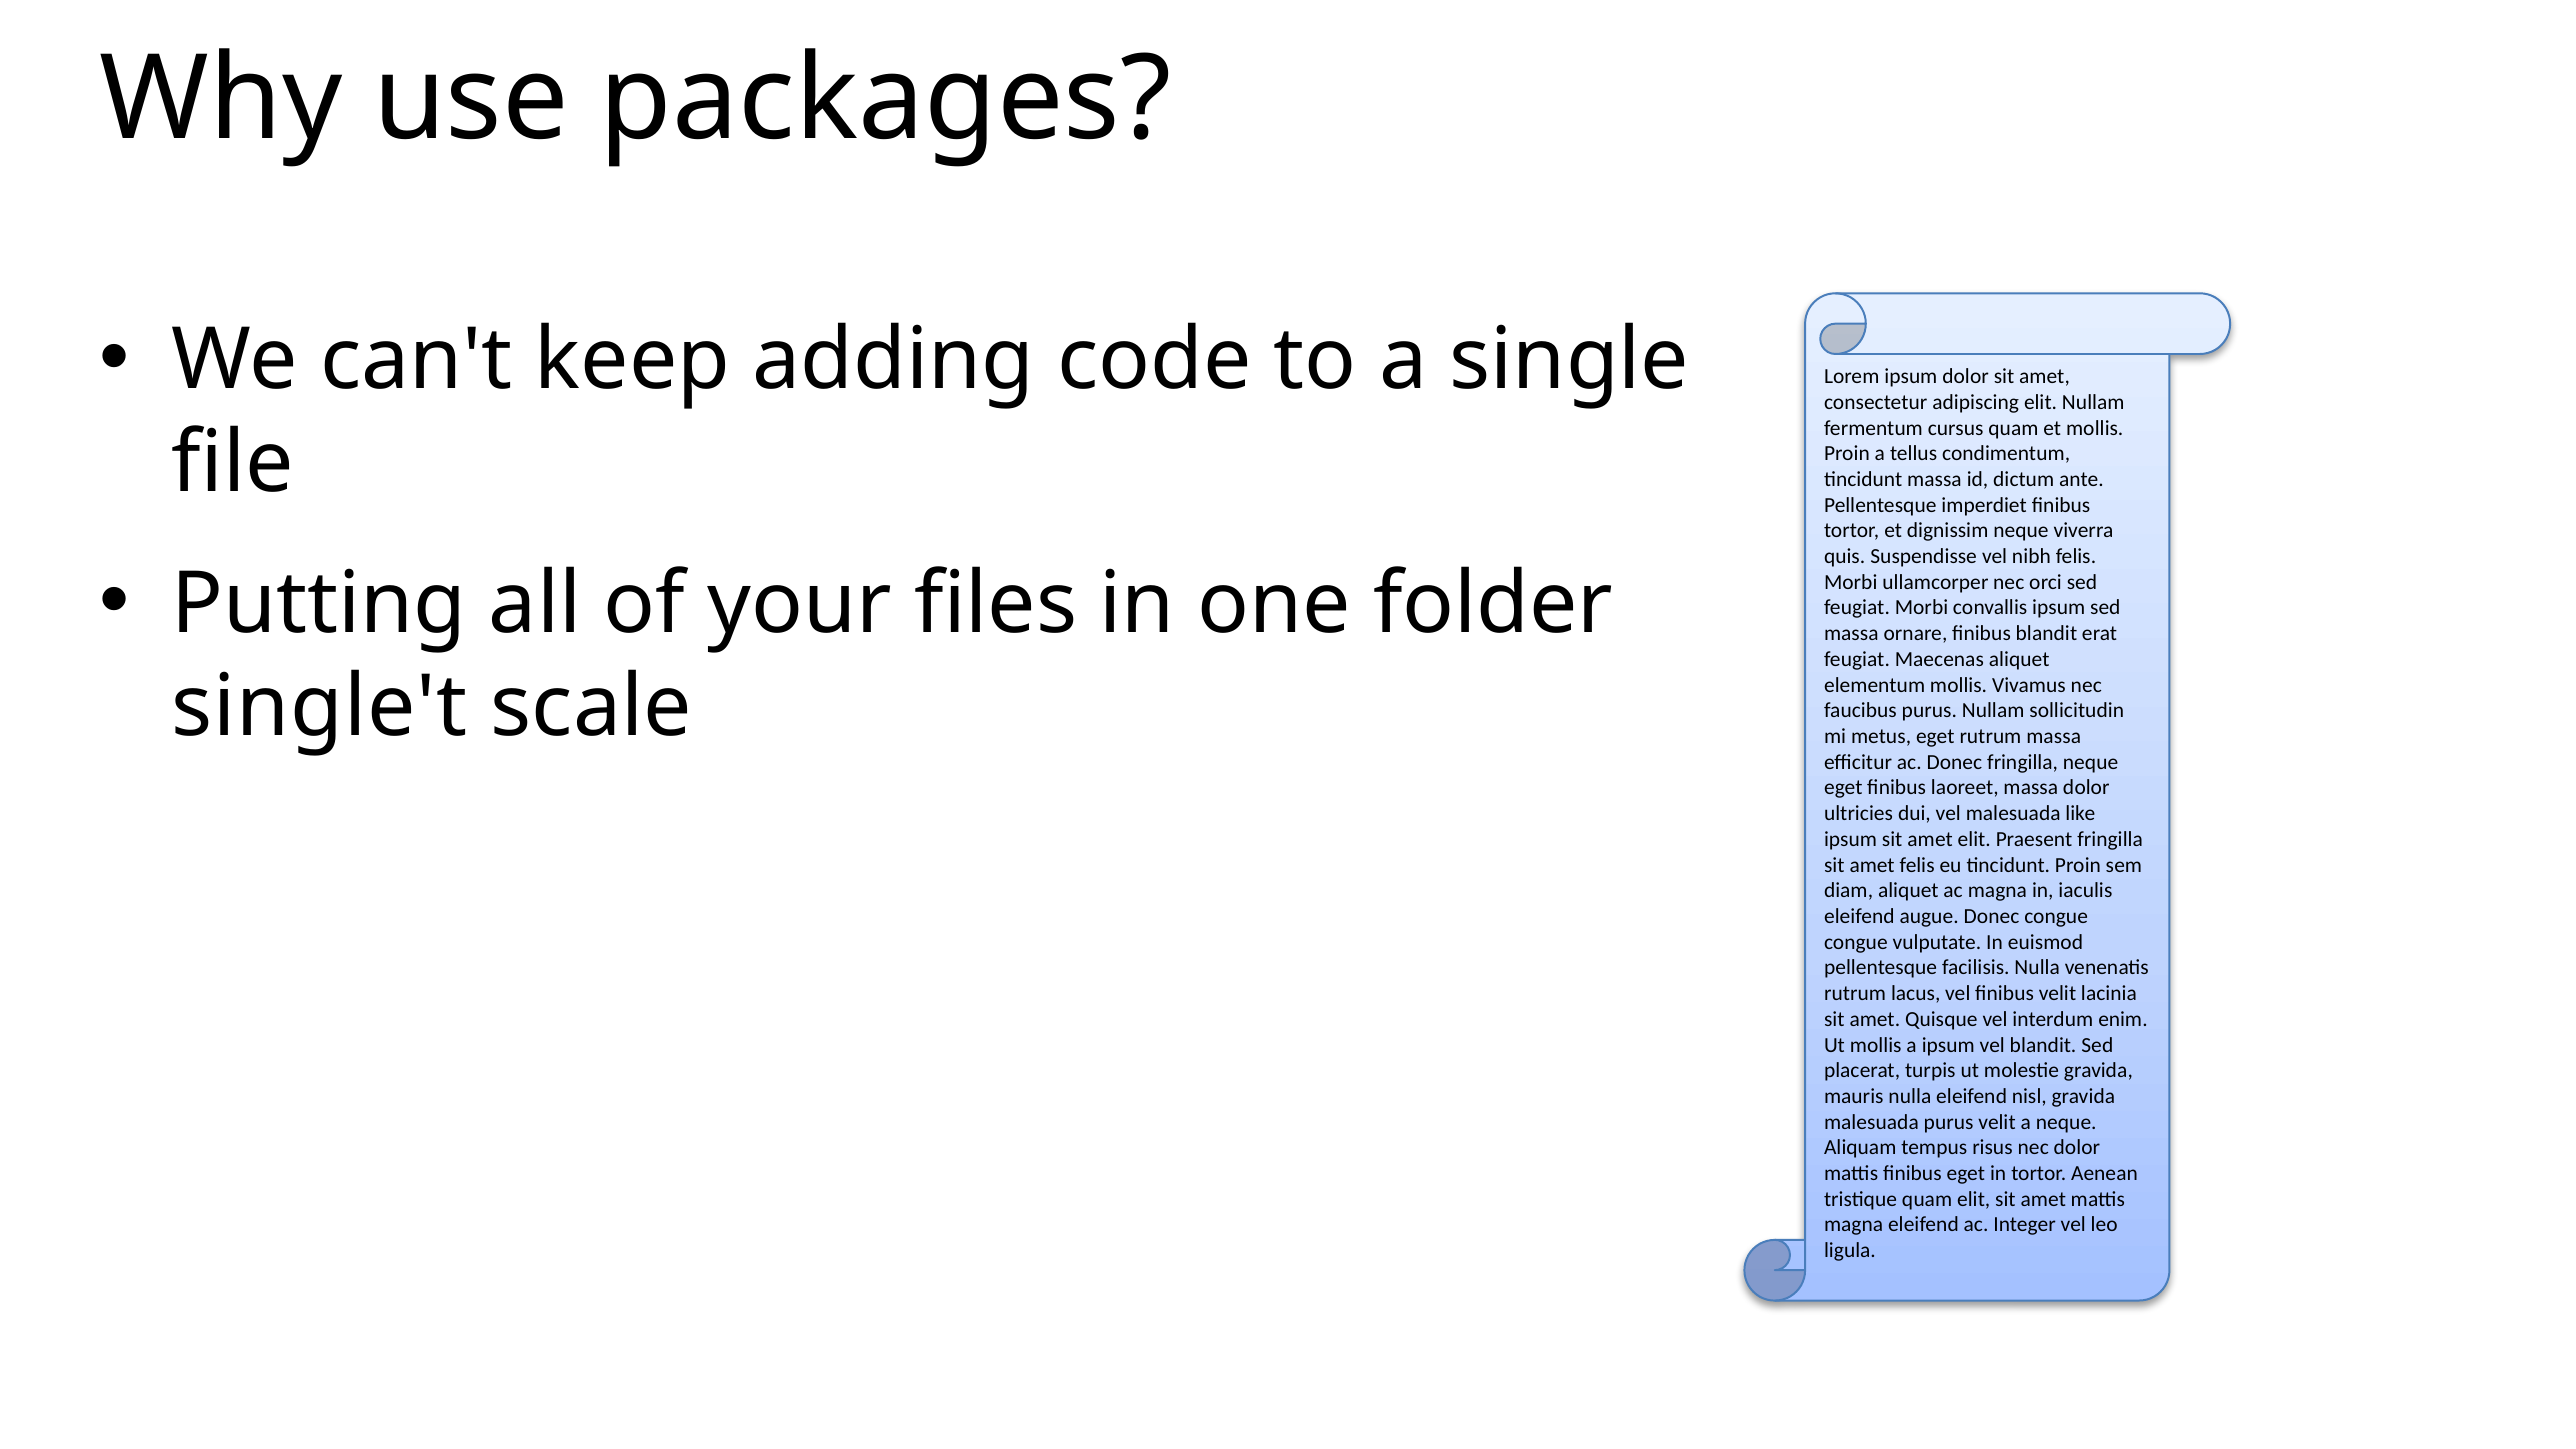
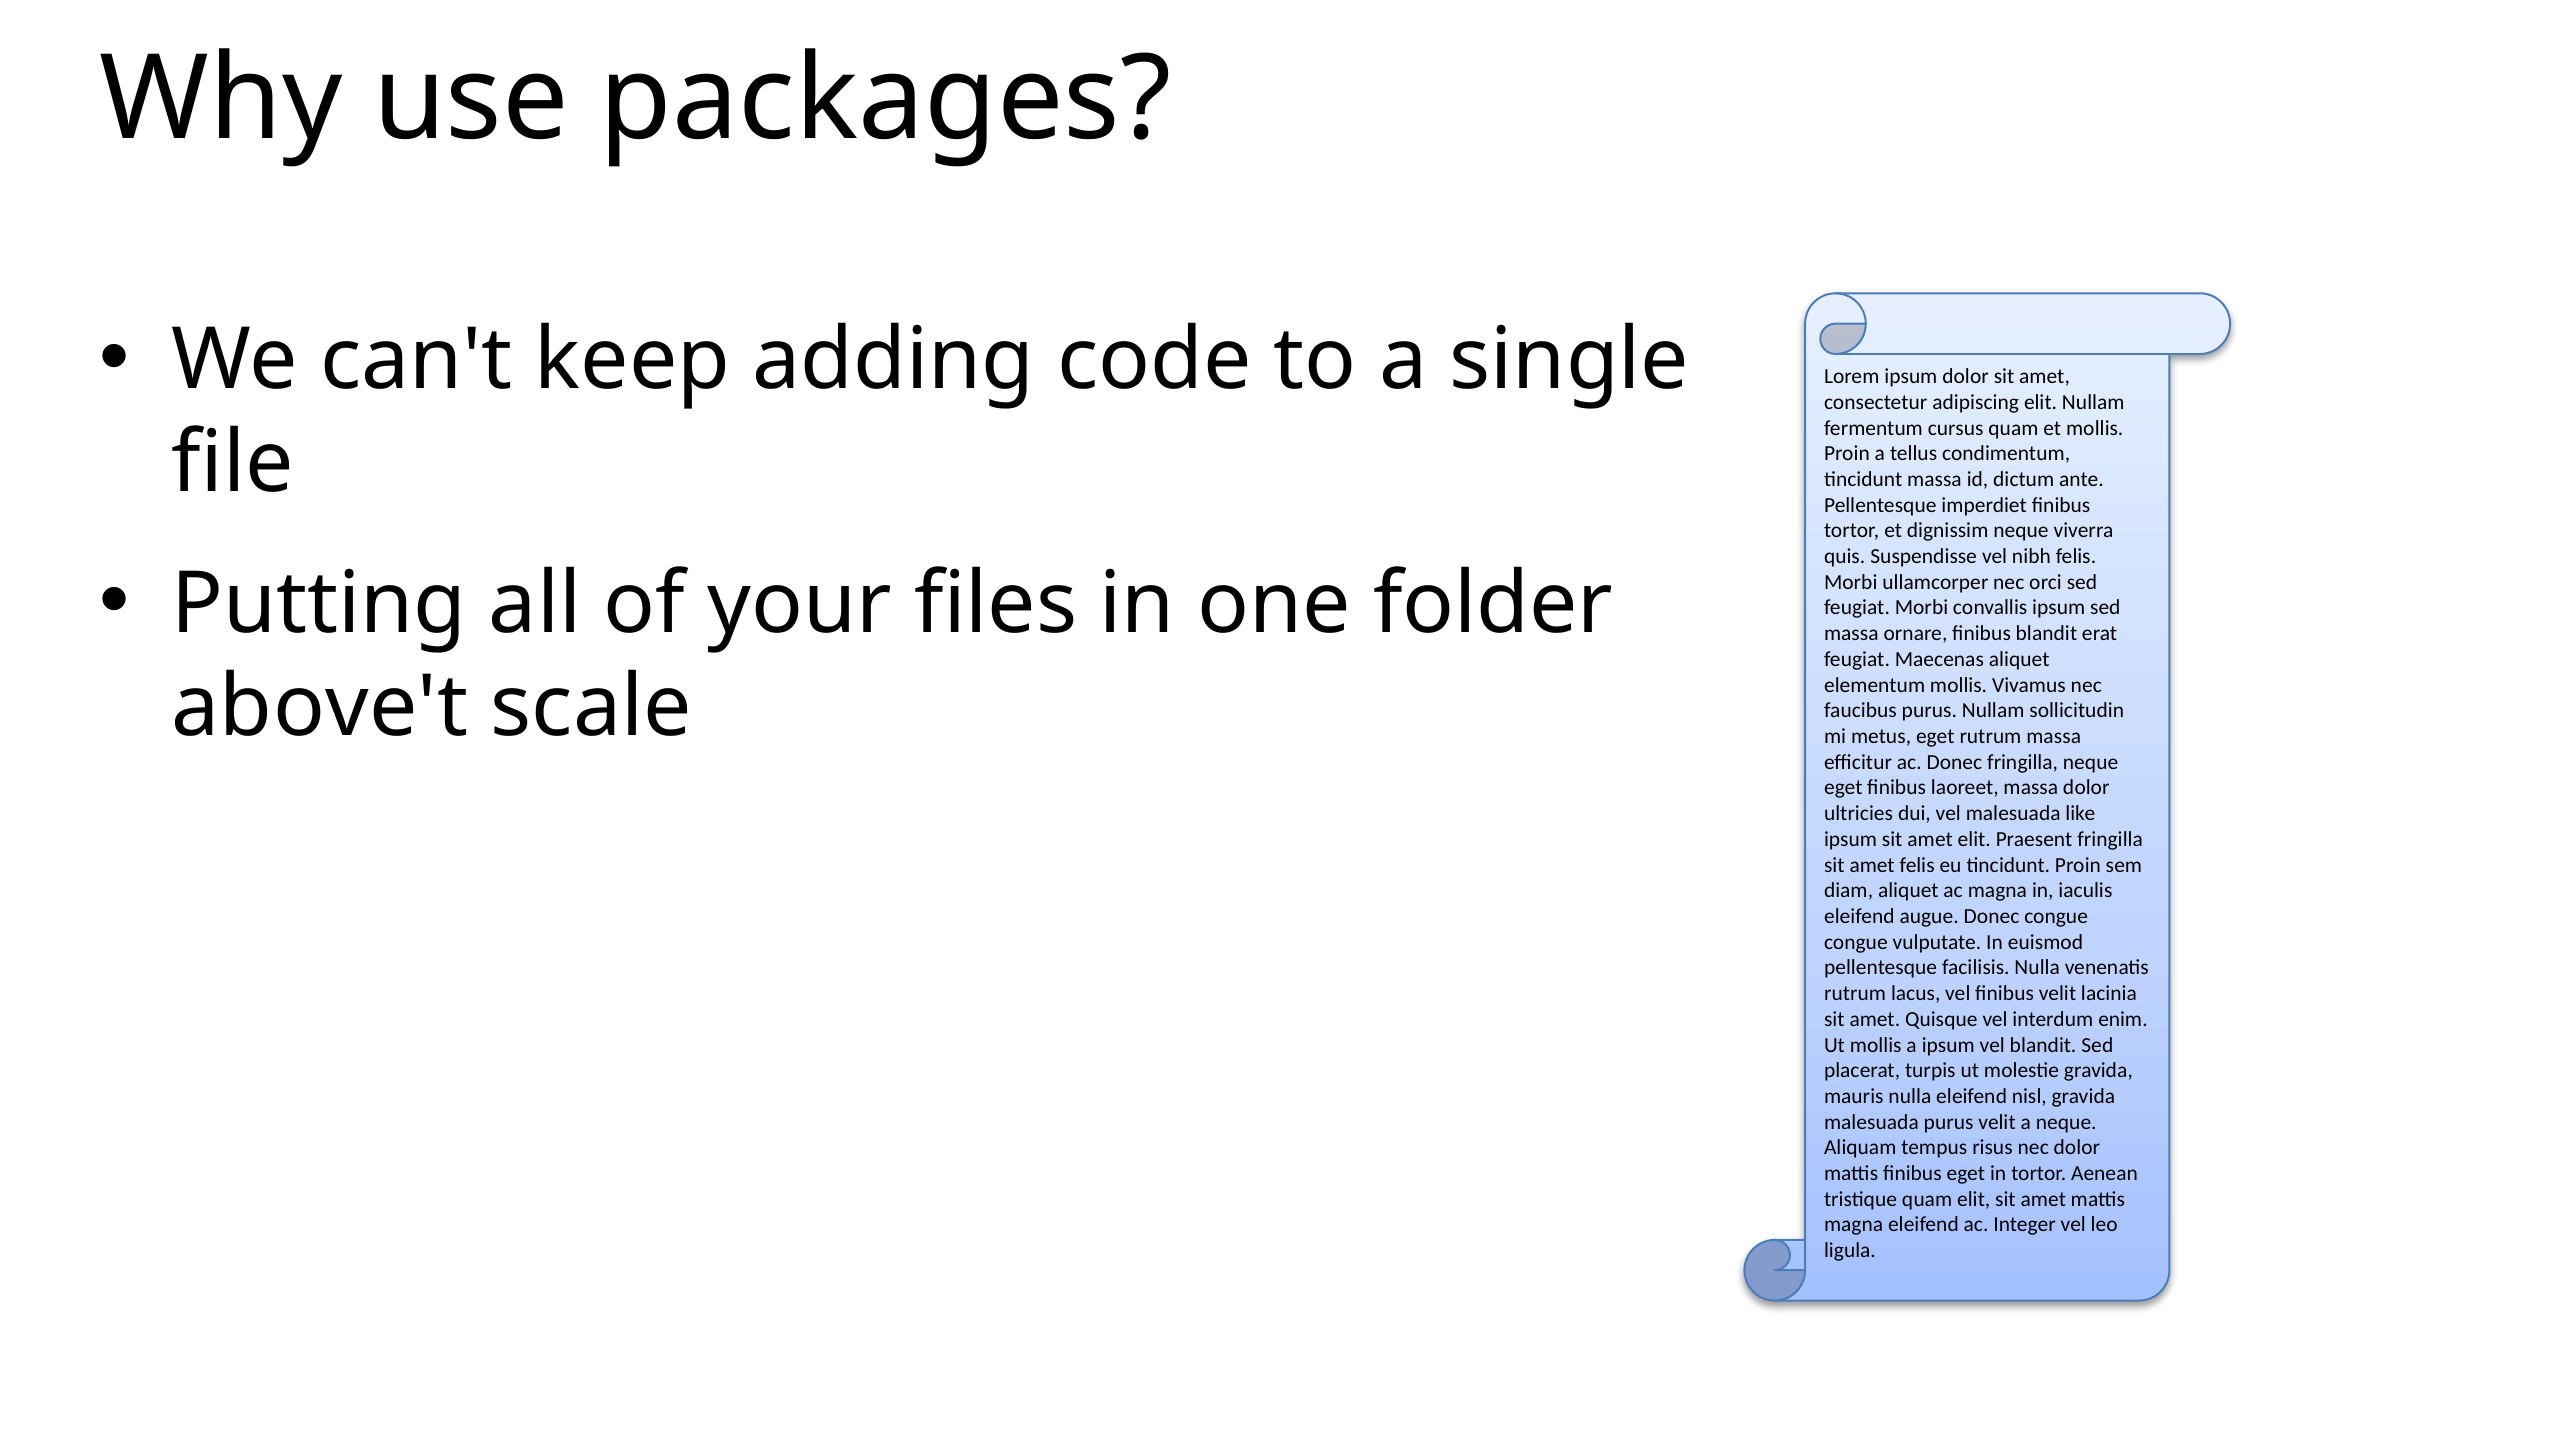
single't: single't -> above't
